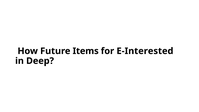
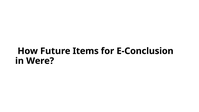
E-Interested: E-Interested -> E-Conclusion
Deep: Deep -> Were
